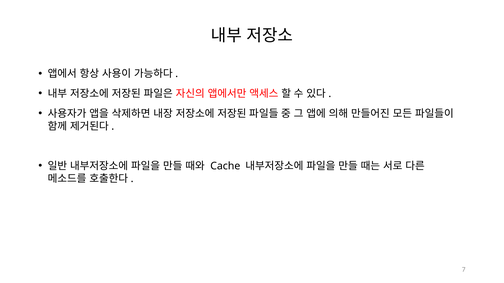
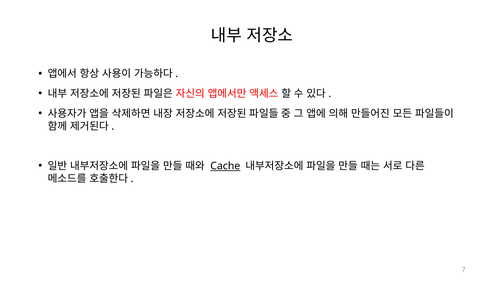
Cache underline: none -> present
